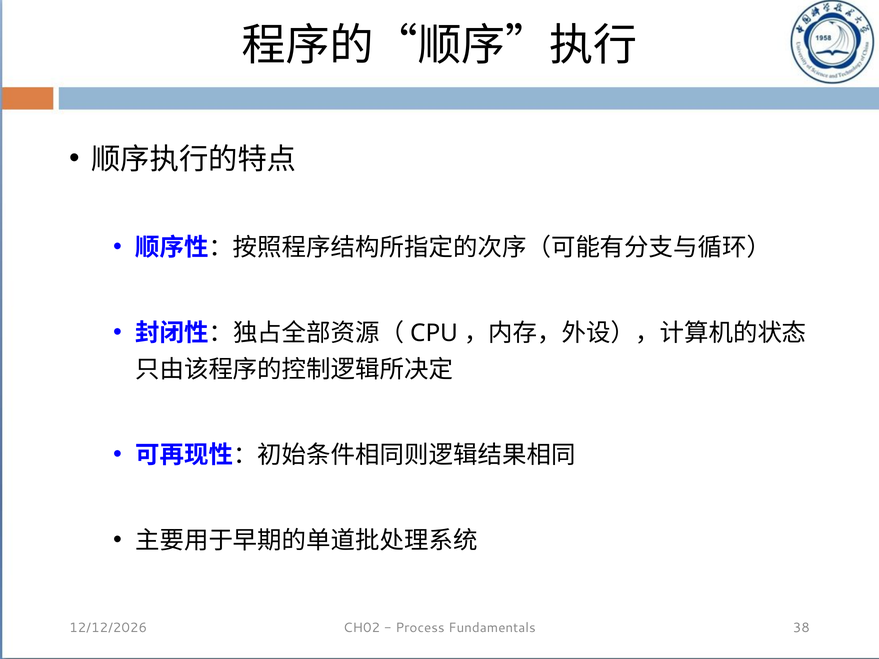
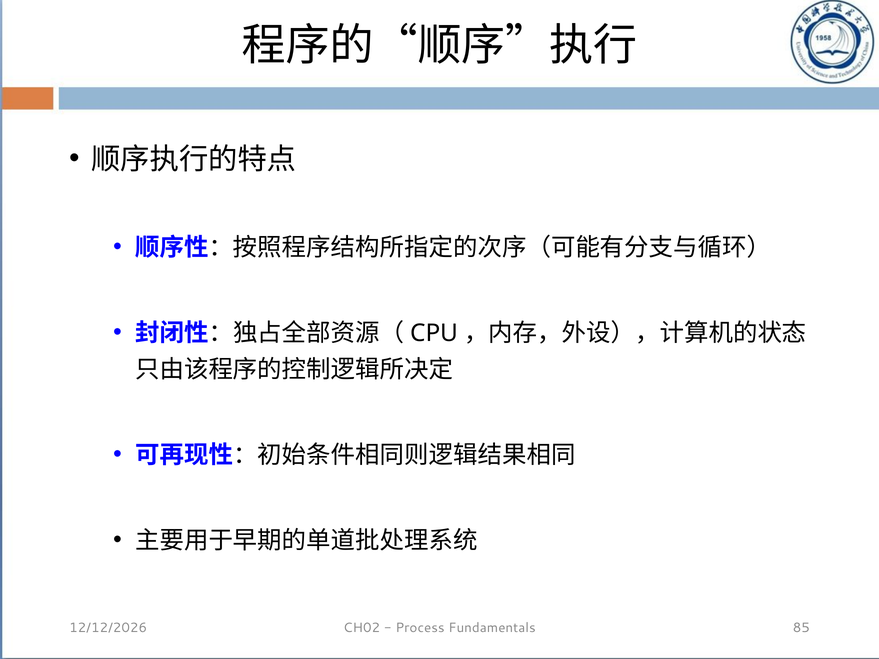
38: 38 -> 85
